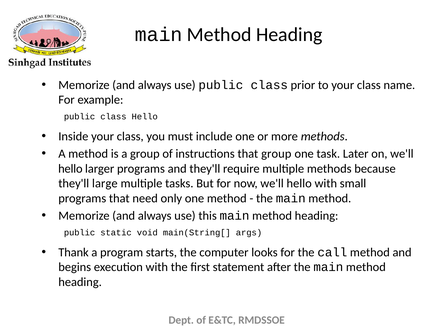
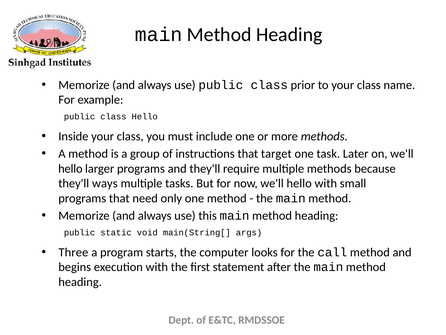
that group: group -> target
large: large -> ways
Thank: Thank -> Three
